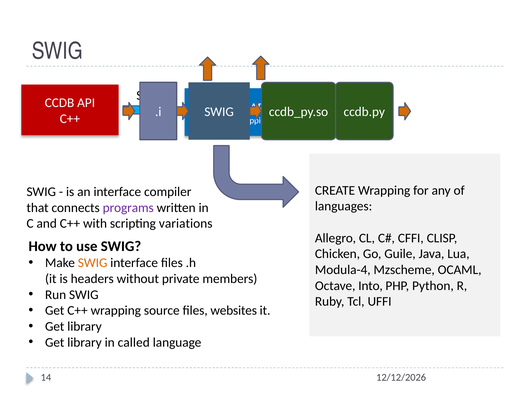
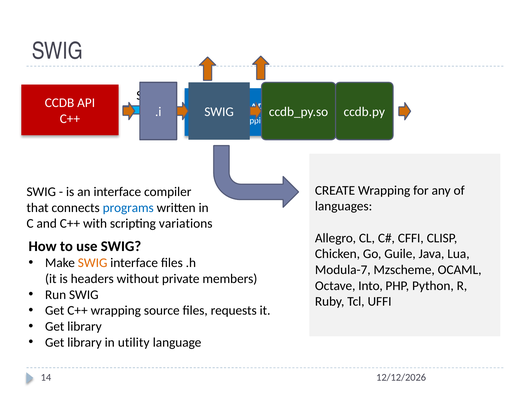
programs colour: purple -> blue
Modula-4: Modula-4 -> Modula-7
websites: websites -> requests
called: called -> utility
